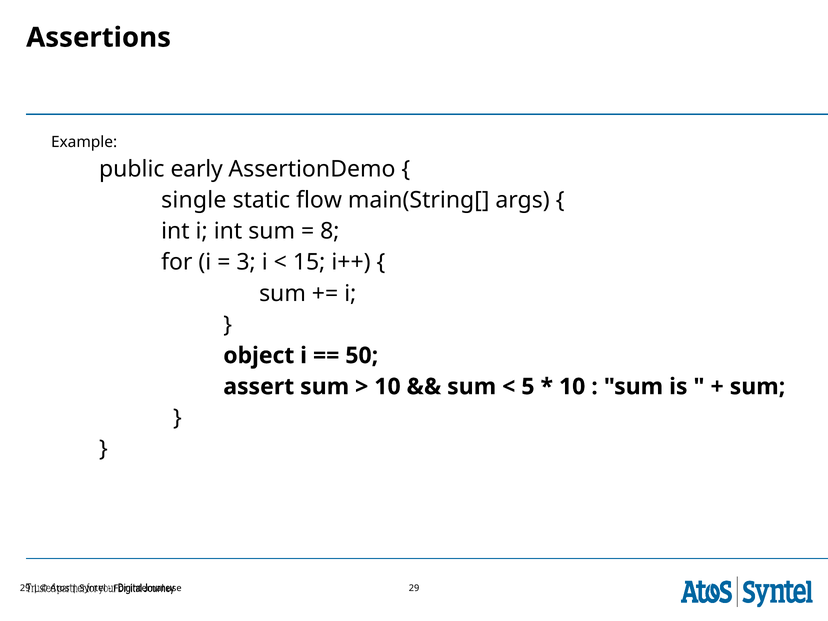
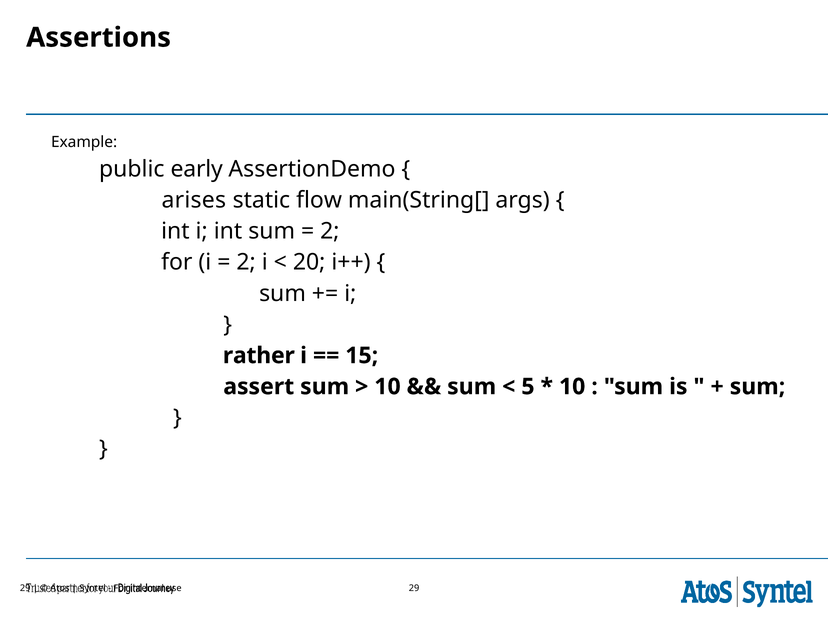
single: single -> arises
8 at (330, 231): 8 -> 2
3 at (246, 262): 3 -> 2
15: 15 -> 20
object: object -> rather
50: 50 -> 15
